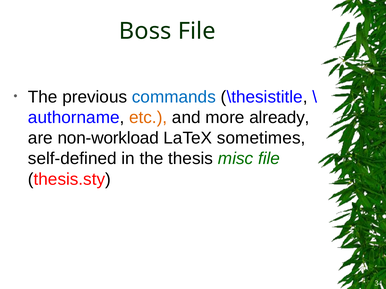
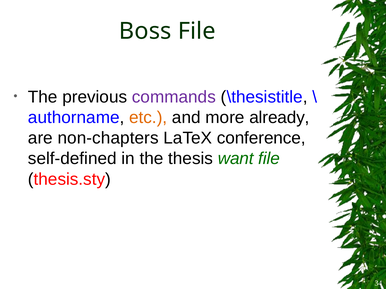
commands colour: blue -> purple
non-workload: non-workload -> non-chapters
sometimes: sometimes -> conference
misc: misc -> want
